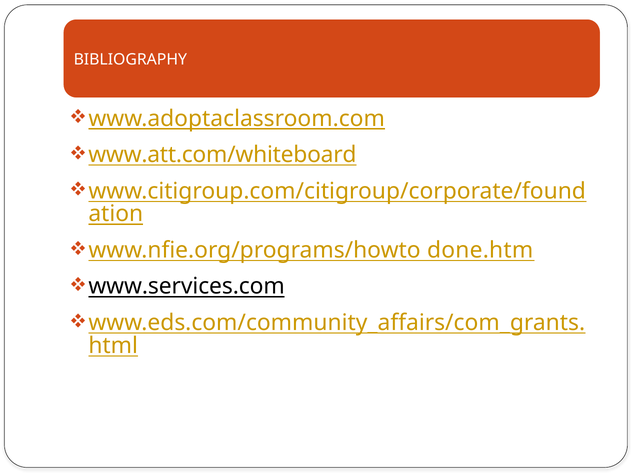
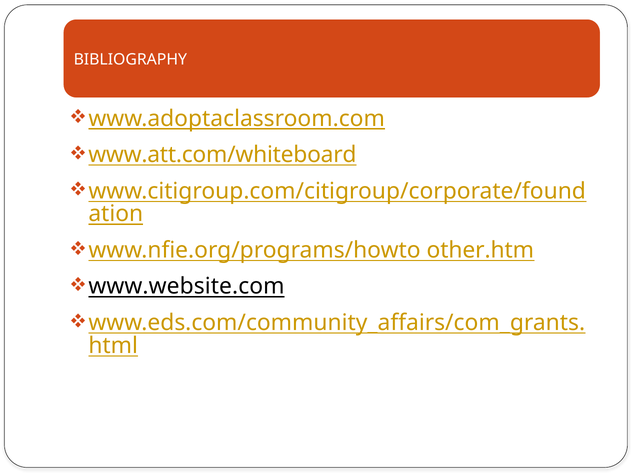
done.htm: done.htm -> other.htm
www.services.com: www.services.com -> www.website.com
